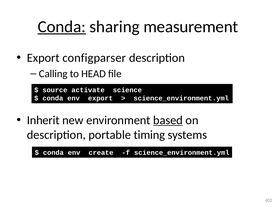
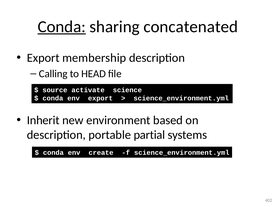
measurement: measurement -> concatenated
configparser: configparser -> membership
based underline: present -> none
timing: timing -> partial
